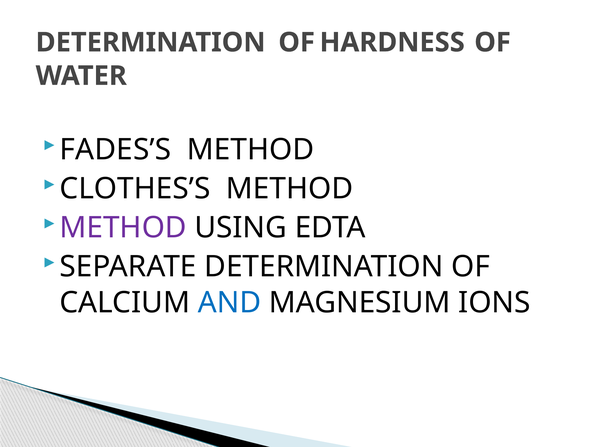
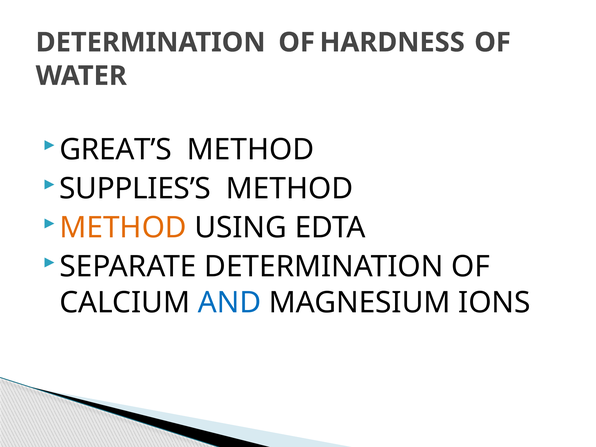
FADES’S: FADES’S -> GREAT’S
CLOTHES’S: CLOTHES’S -> SUPPLIES’S
METHOD at (123, 228) colour: purple -> orange
